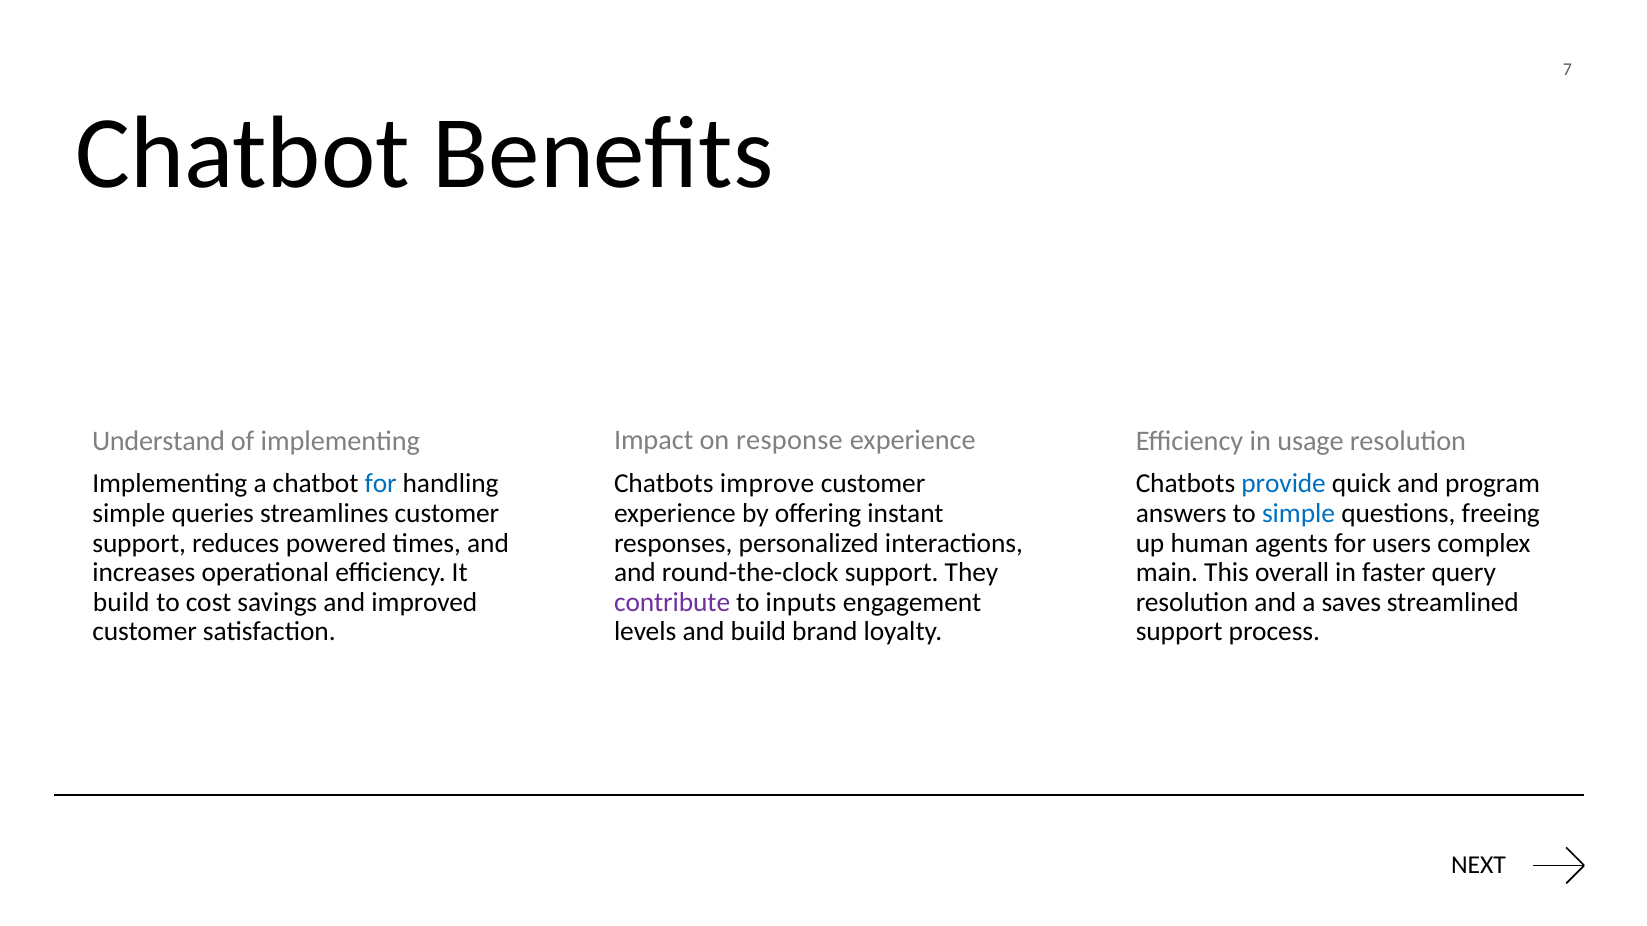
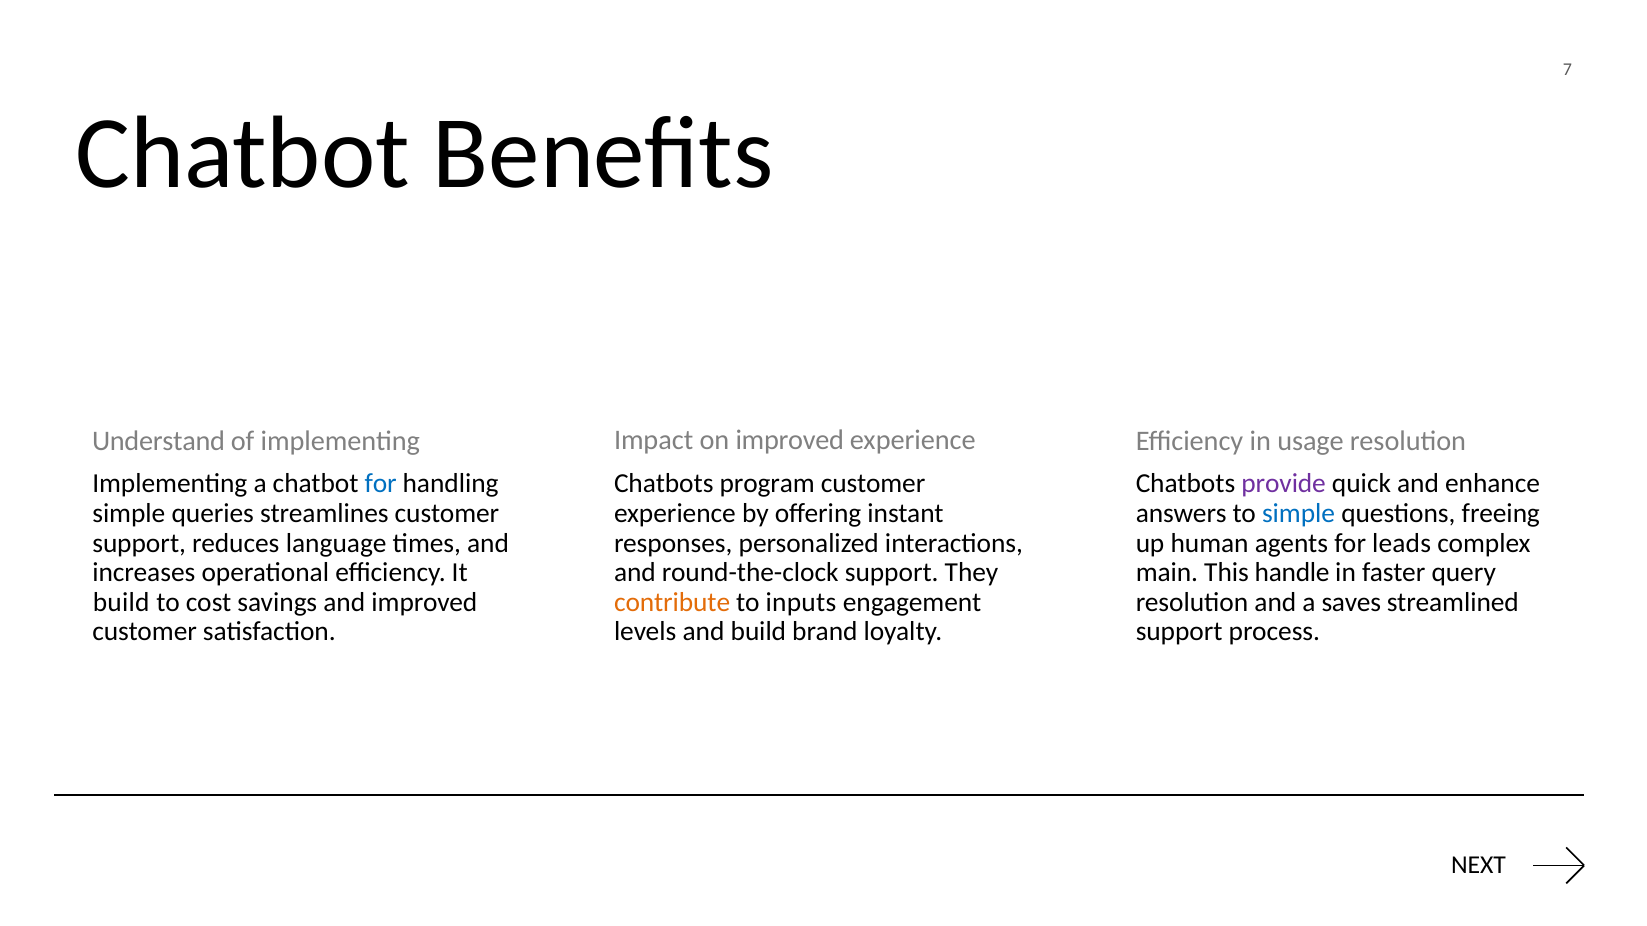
on response: response -> improved
improve: improve -> program
provide colour: blue -> purple
program: program -> enhance
powered: powered -> language
users: users -> leads
overall: overall -> handle
contribute colour: purple -> orange
